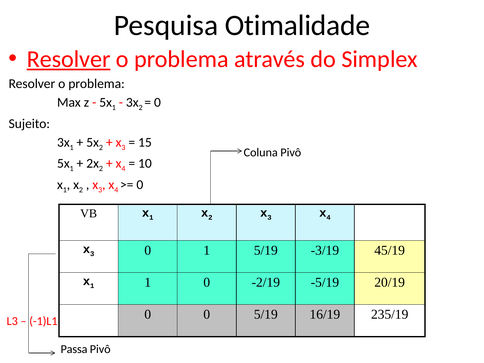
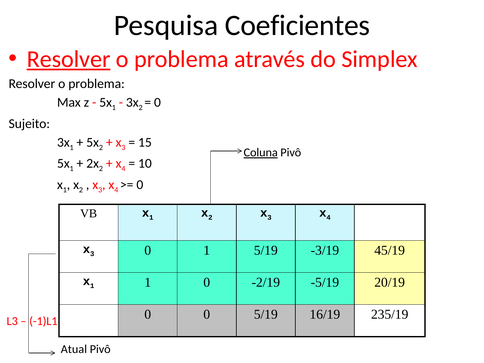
Otimalidade: Otimalidade -> Coeficientes
Coluna underline: none -> present
Passa: Passa -> Atual
